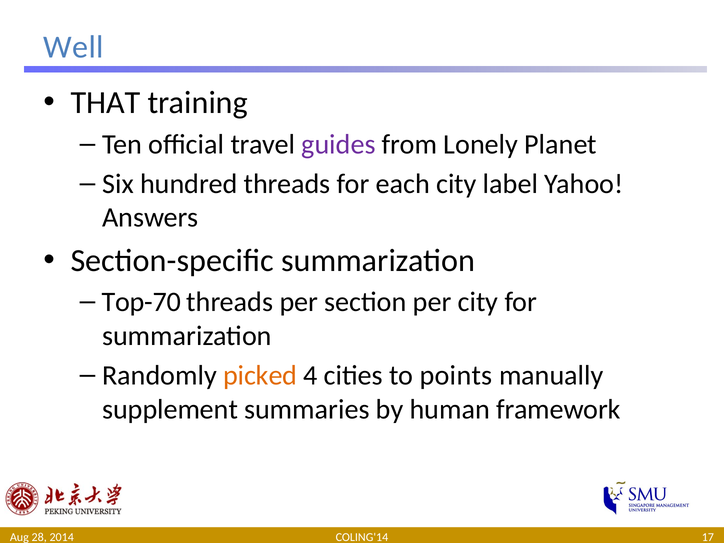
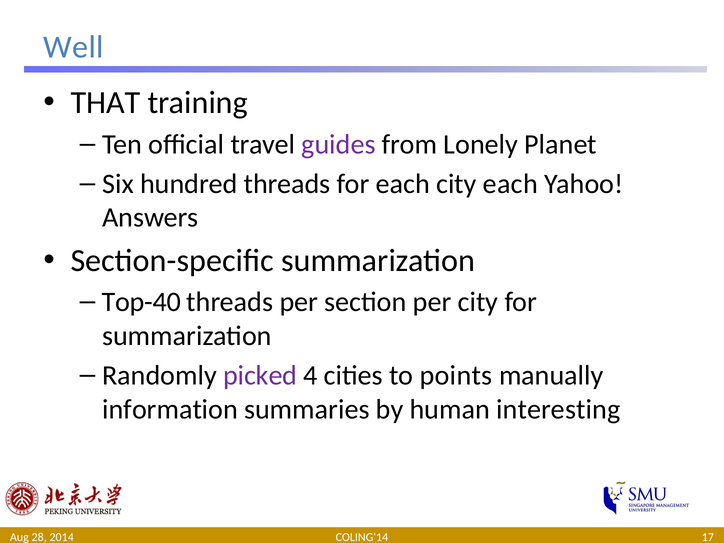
city label: label -> each
Top-70: Top-70 -> Top-40
picked colour: orange -> purple
supplement: supplement -> information
framework: framework -> interesting
